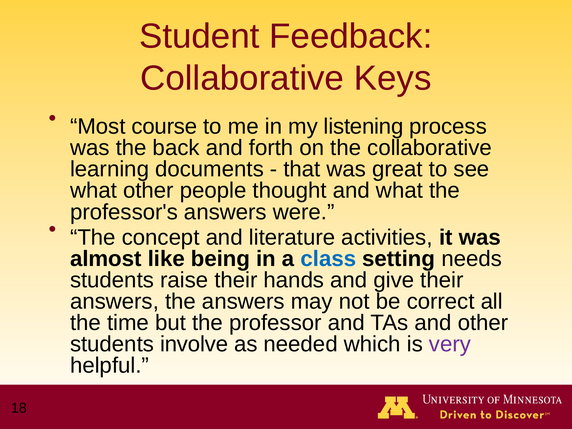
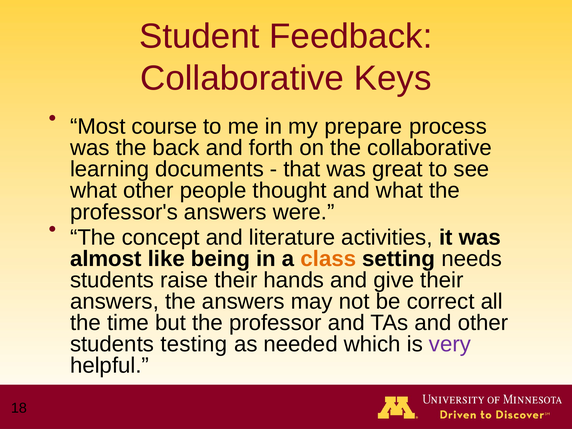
listening: listening -> prepare
class colour: blue -> orange
involve: involve -> testing
